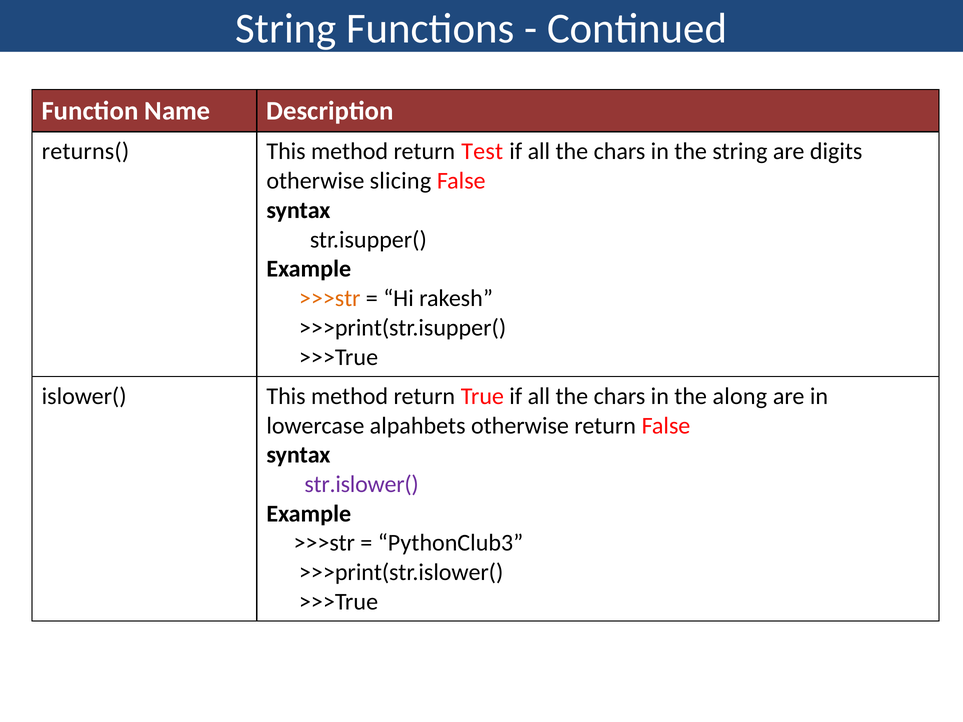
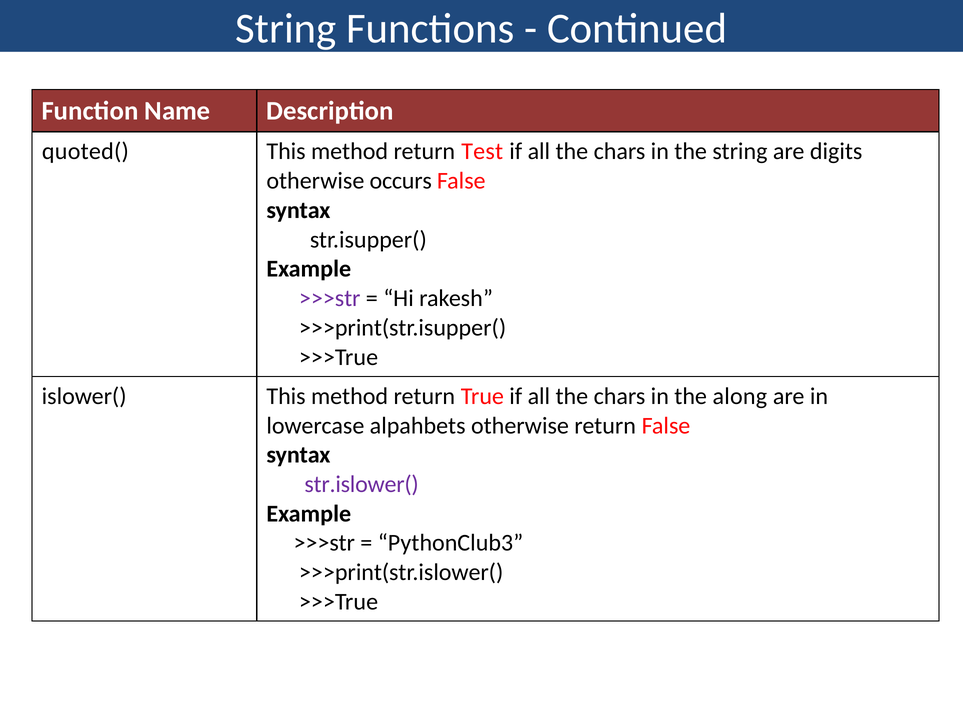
returns(: returns( -> quoted(
slicing: slicing -> occurs
>>>str at (330, 299) colour: orange -> purple
